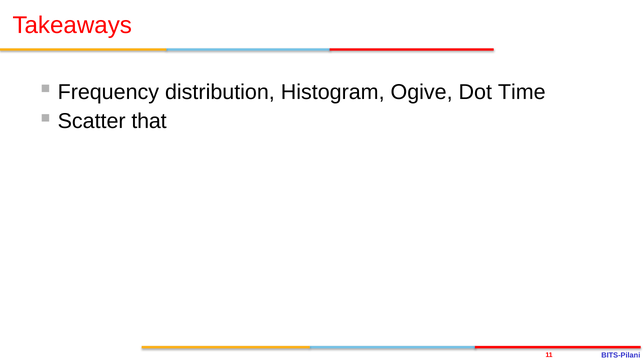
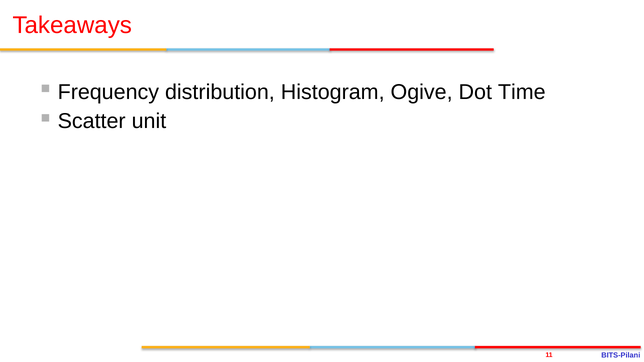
that: that -> unit
